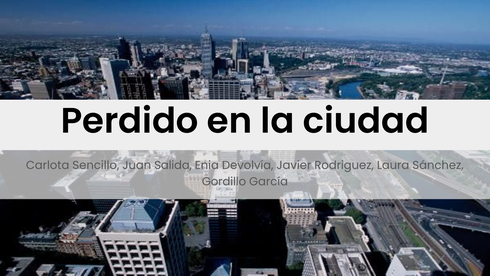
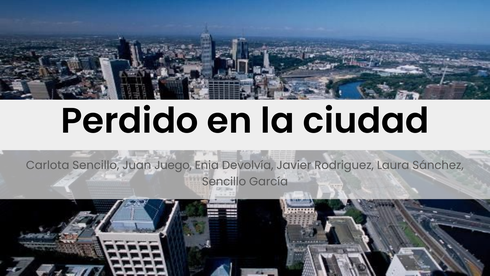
Salida: Salida -> Juego
Gordillo at (224, 181): Gordillo -> Sencillo
